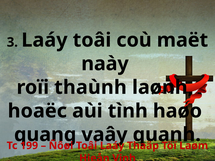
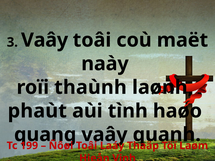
3 Laáy: Laáy -> Vaây
hoaëc: hoaëc -> phaùt
